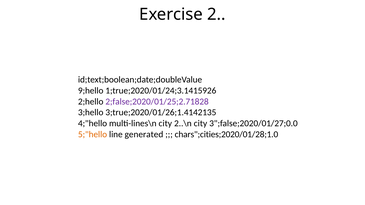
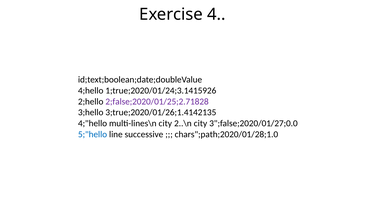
2: 2 -> 4
9;hello: 9;hello -> 4;hello
5;"hello colour: orange -> blue
generated: generated -> successive
chars";cities;2020/01/28;1.0: chars";cities;2020/01/28;1.0 -> chars";path;2020/01/28;1.0
